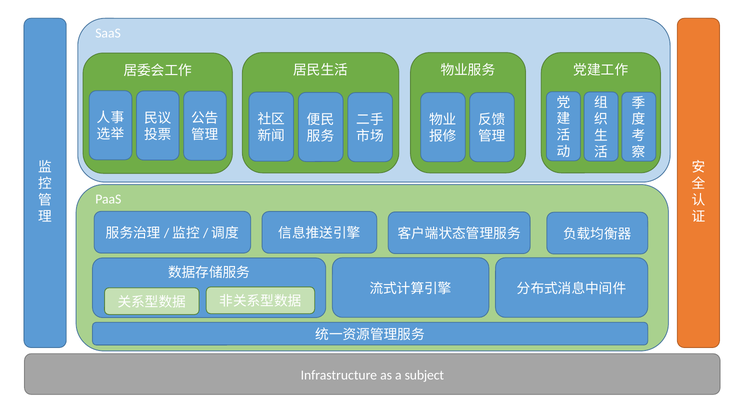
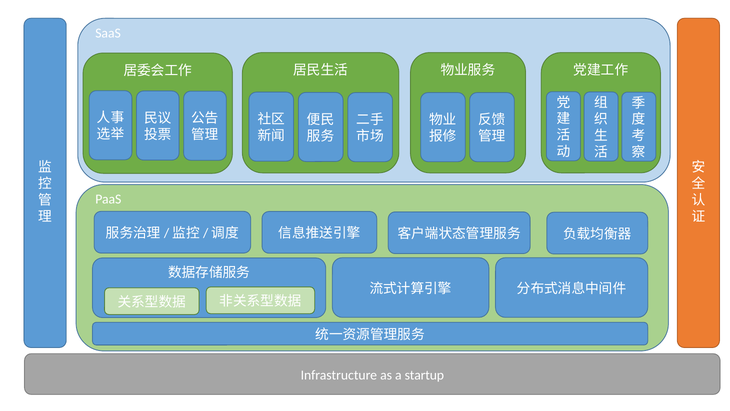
subject: subject -> startup
